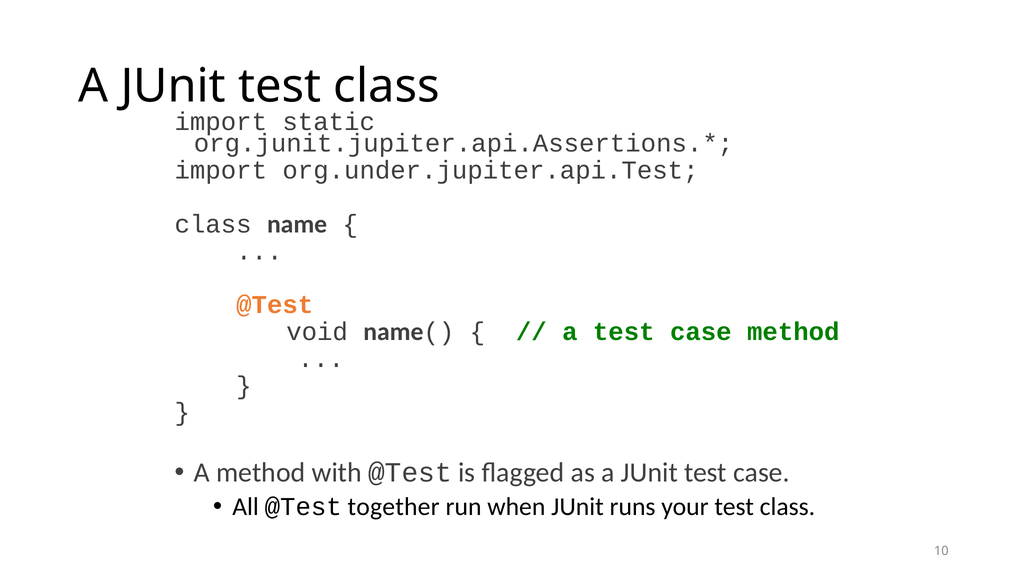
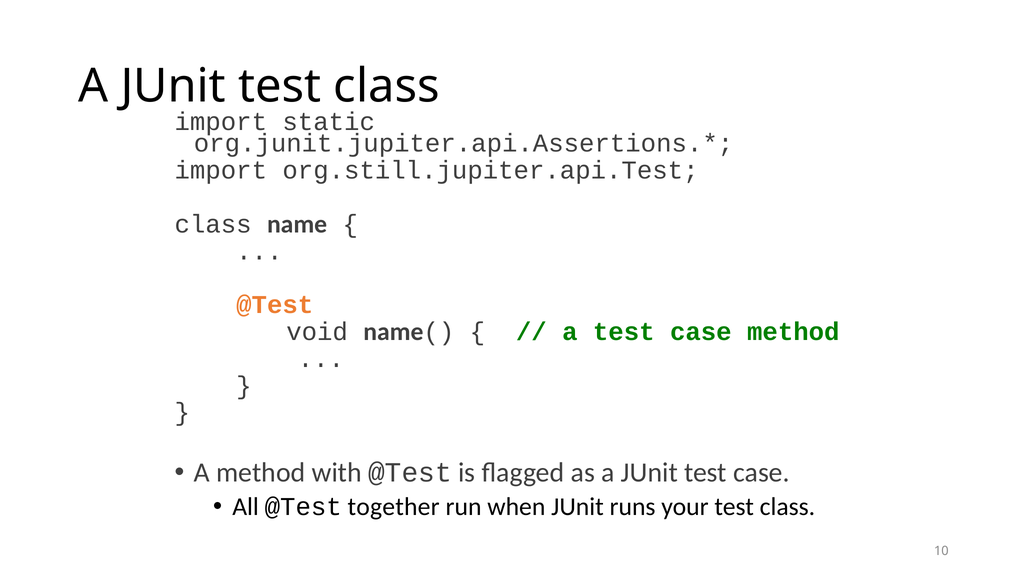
org.under.jupiter.api.Test: org.under.jupiter.api.Test -> org.still.jupiter.api.Test
